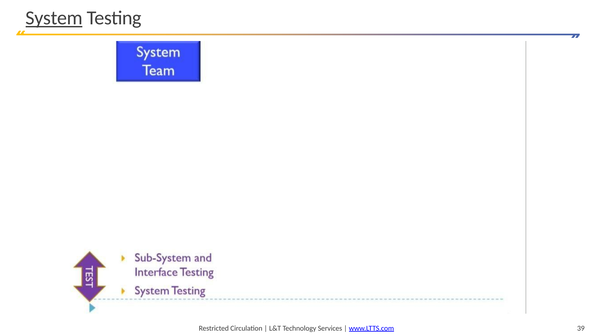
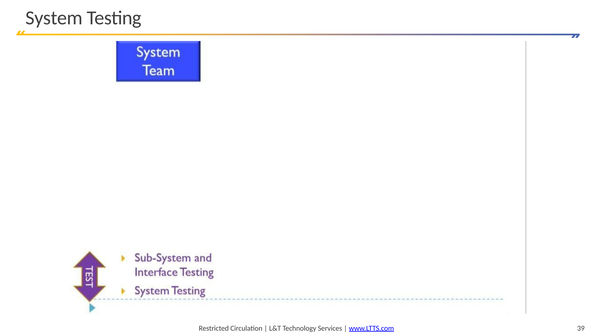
System underline: present -> none
